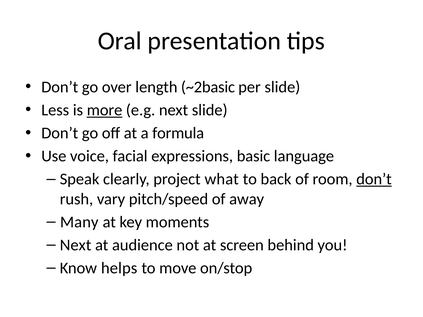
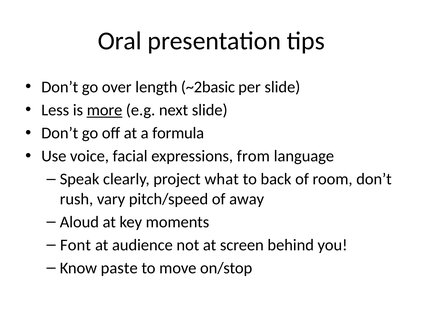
basic: basic -> from
don’t at (374, 179) underline: present -> none
Many: Many -> Aloud
Next at (76, 245): Next -> Font
helps: helps -> paste
